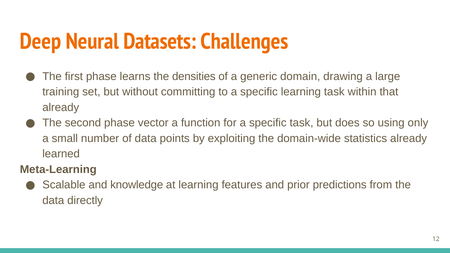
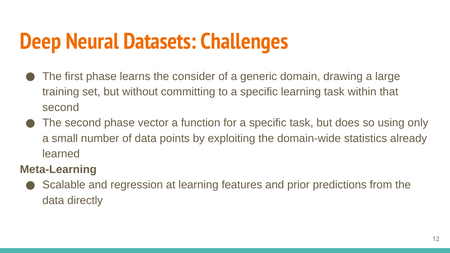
densities: densities -> consider
already at (61, 107): already -> second
knowledge: knowledge -> regression
